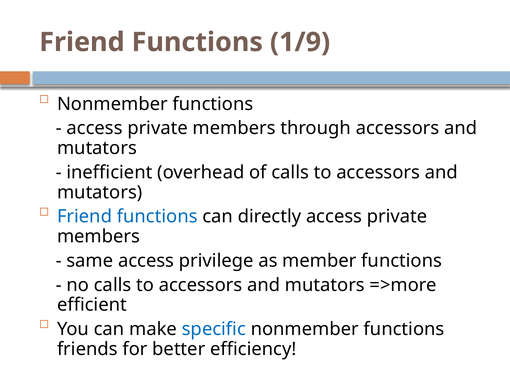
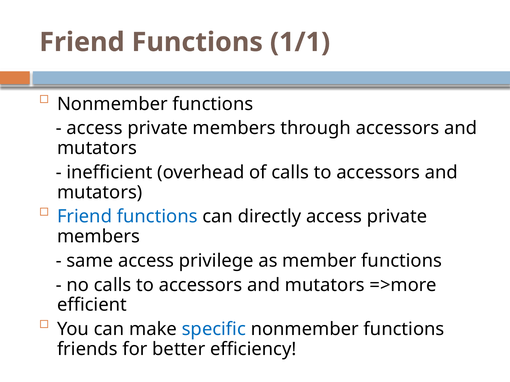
1/9: 1/9 -> 1/1
